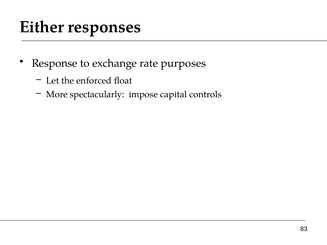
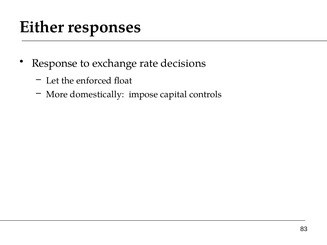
purposes: purposes -> decisions
spectacularly: spectacularly -> domestically
